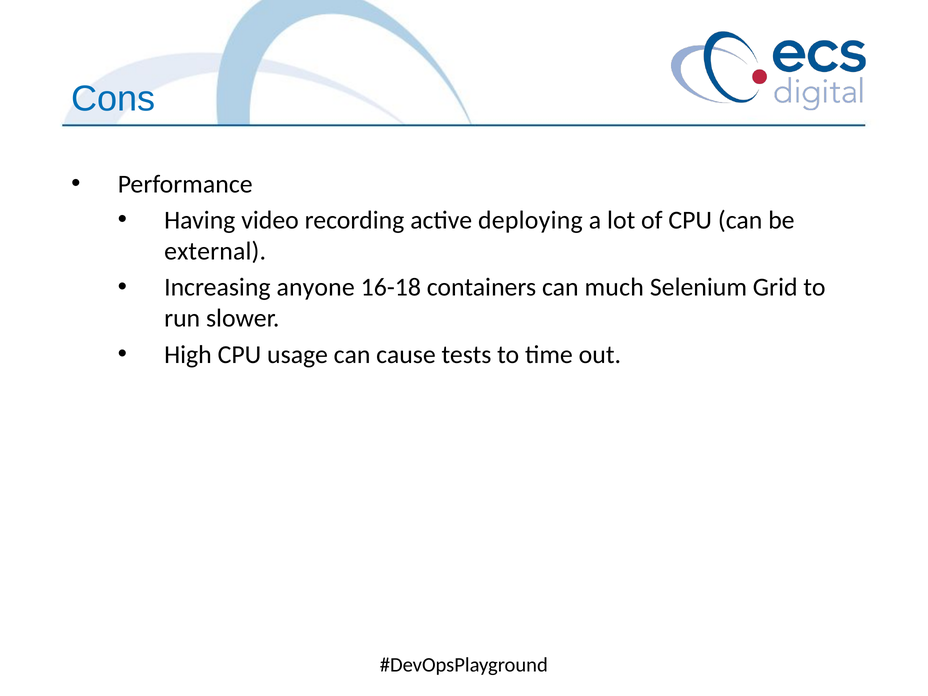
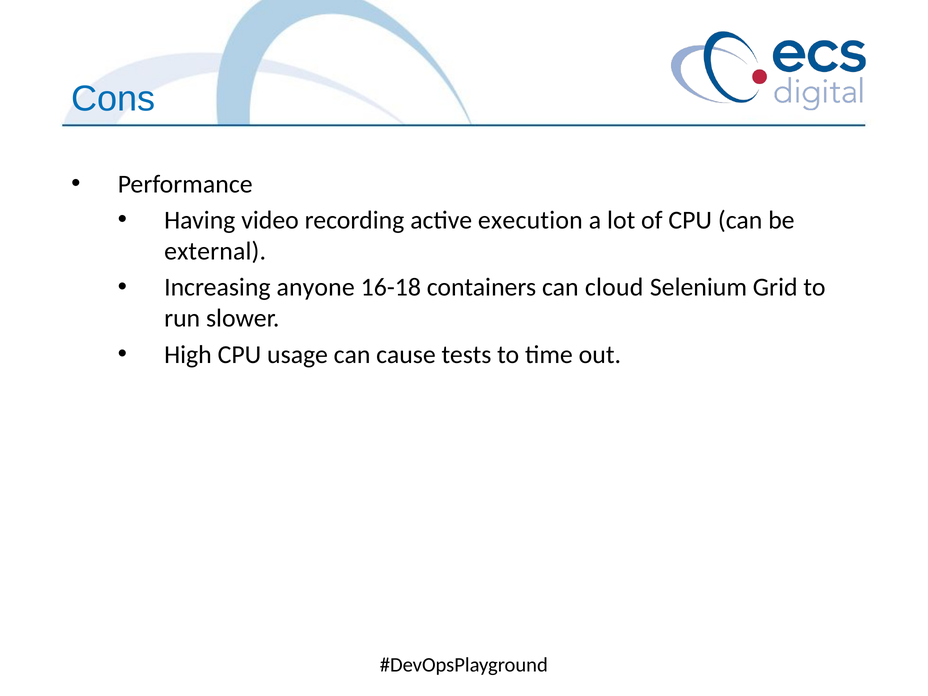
deploying: deploying -> execution
much: much -> cloud
